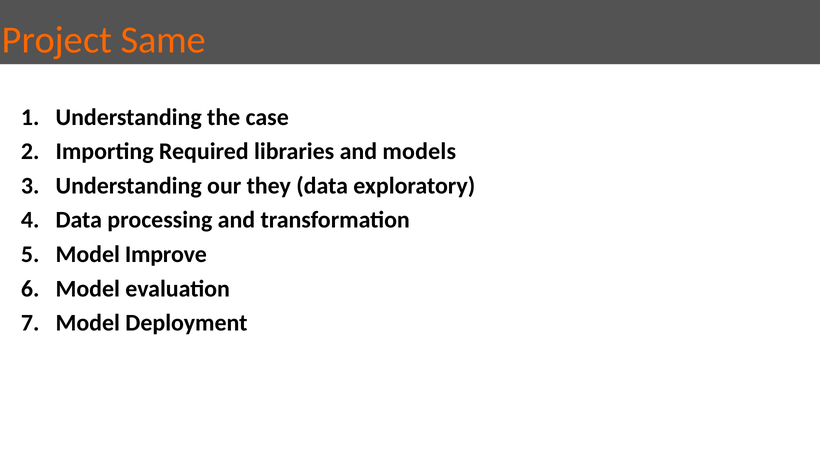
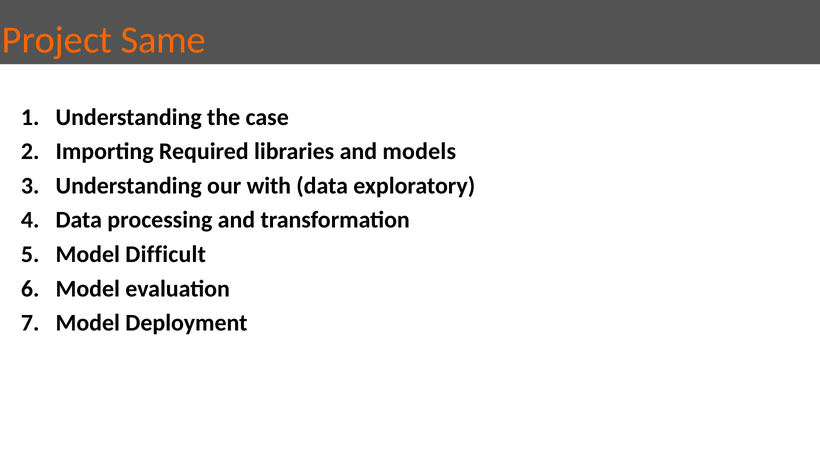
they: they -> with
Improve: Improve -> Difficult
